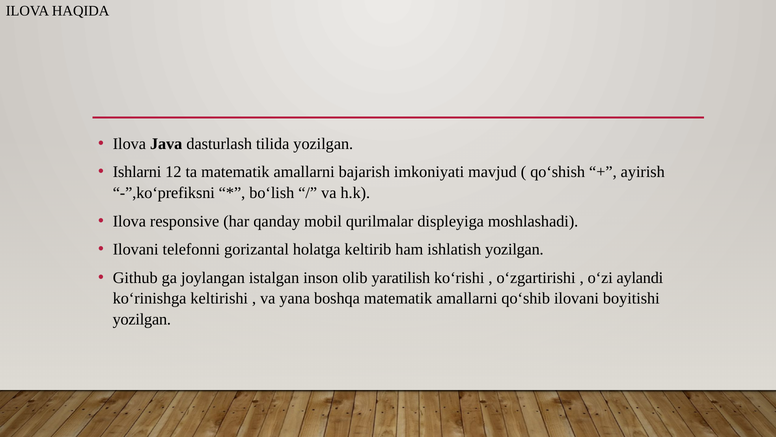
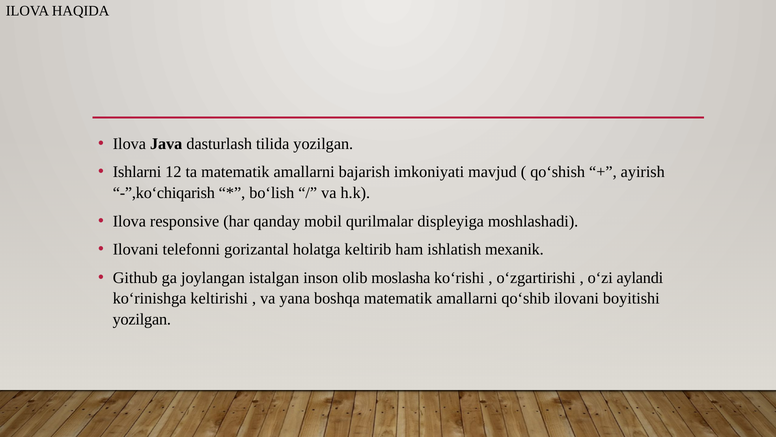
-”,ko‘prefiksni: -”,ko‘prefiksni -> -”,ko‘chiqarish
ishlatish yozilgan: yozilgan -> mexanik
yaratilish: yaratilish -> moslasha
